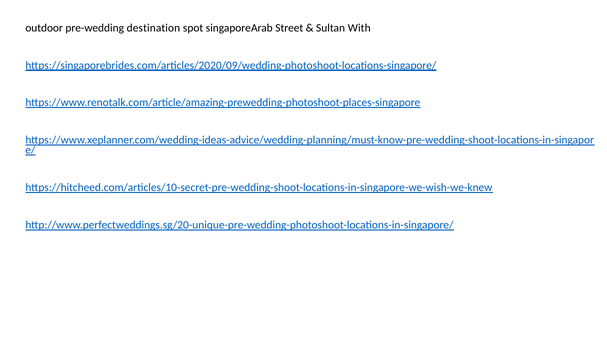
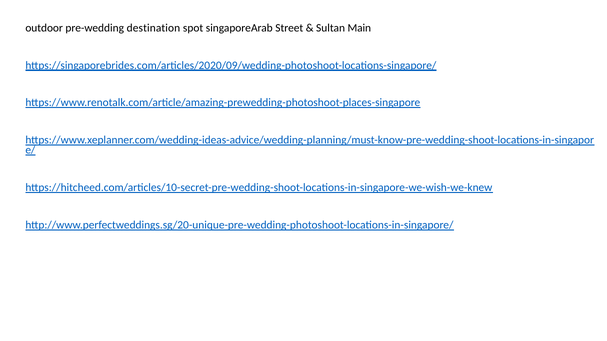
With: With -> Main
